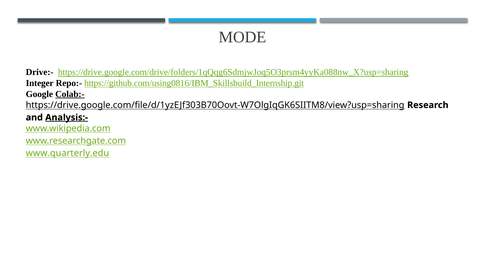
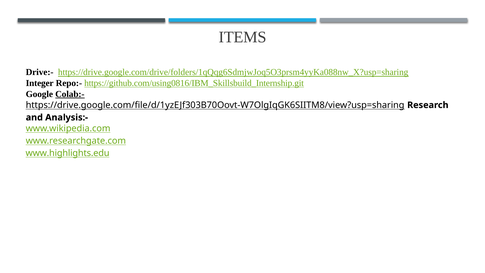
MODE: MODE -> ITEMS
Analysis:- underline: present -> none
www.quarterly.edu: www.quarterly.edu -> www.highlights.edu
